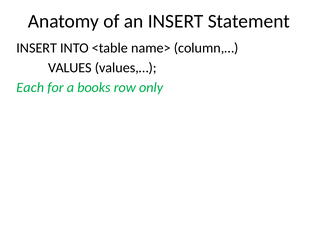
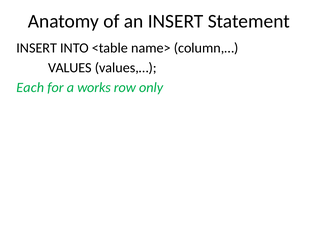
books: books -> works
